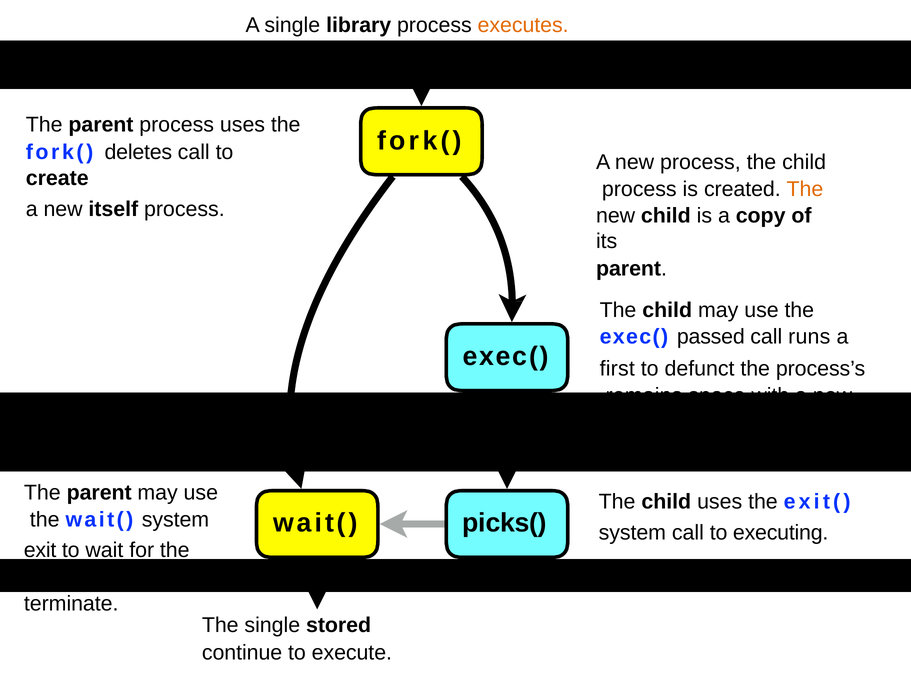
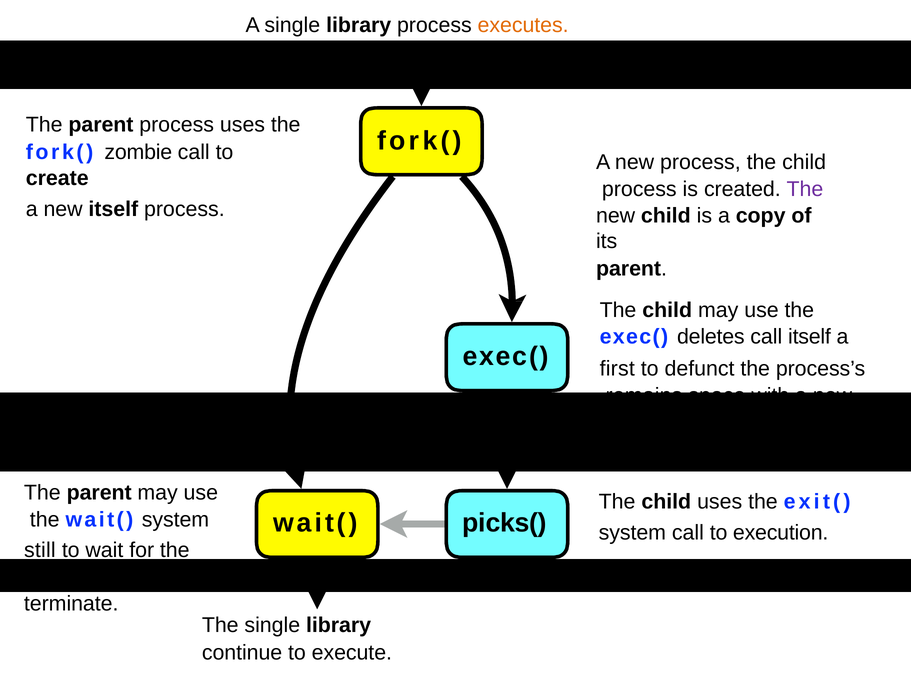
deletes: deletes -> zombie
The at (805, 189) colour: orange -> purple
passed: passed -> deletes
call runs: runs -> itself
executing: executing -> execution
exit: exit -> still
The single stored: stored -> library
